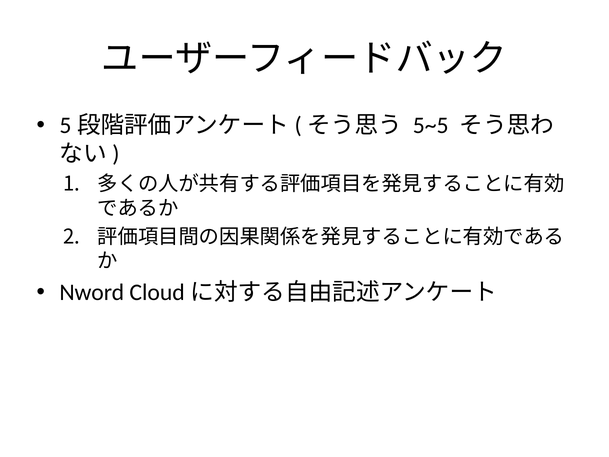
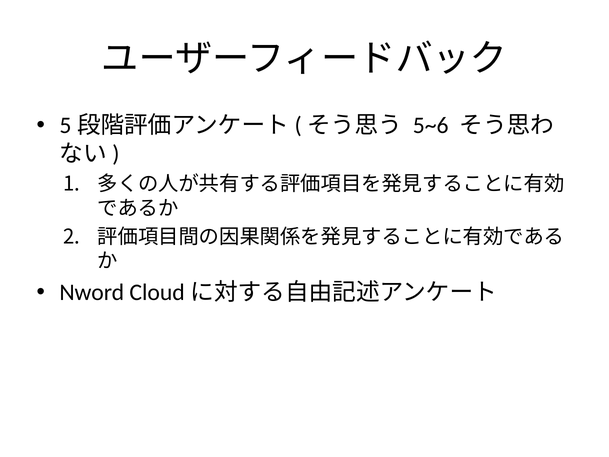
5~5: 5~5 -> 5~6
